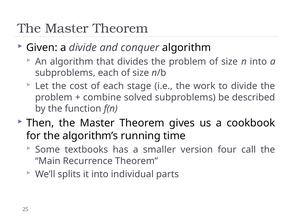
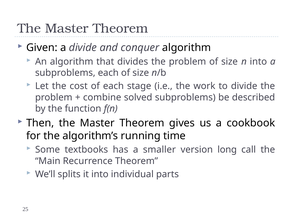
four: four -> long
